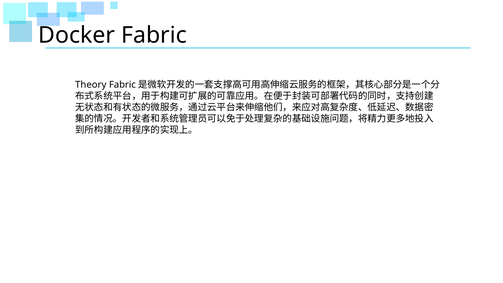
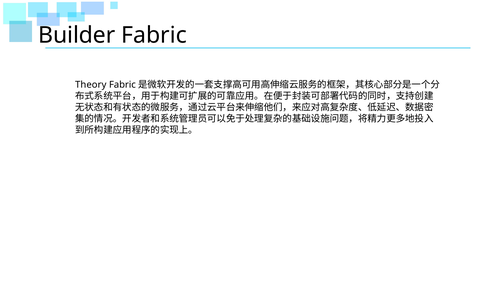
Docker: Docker -> Builder
